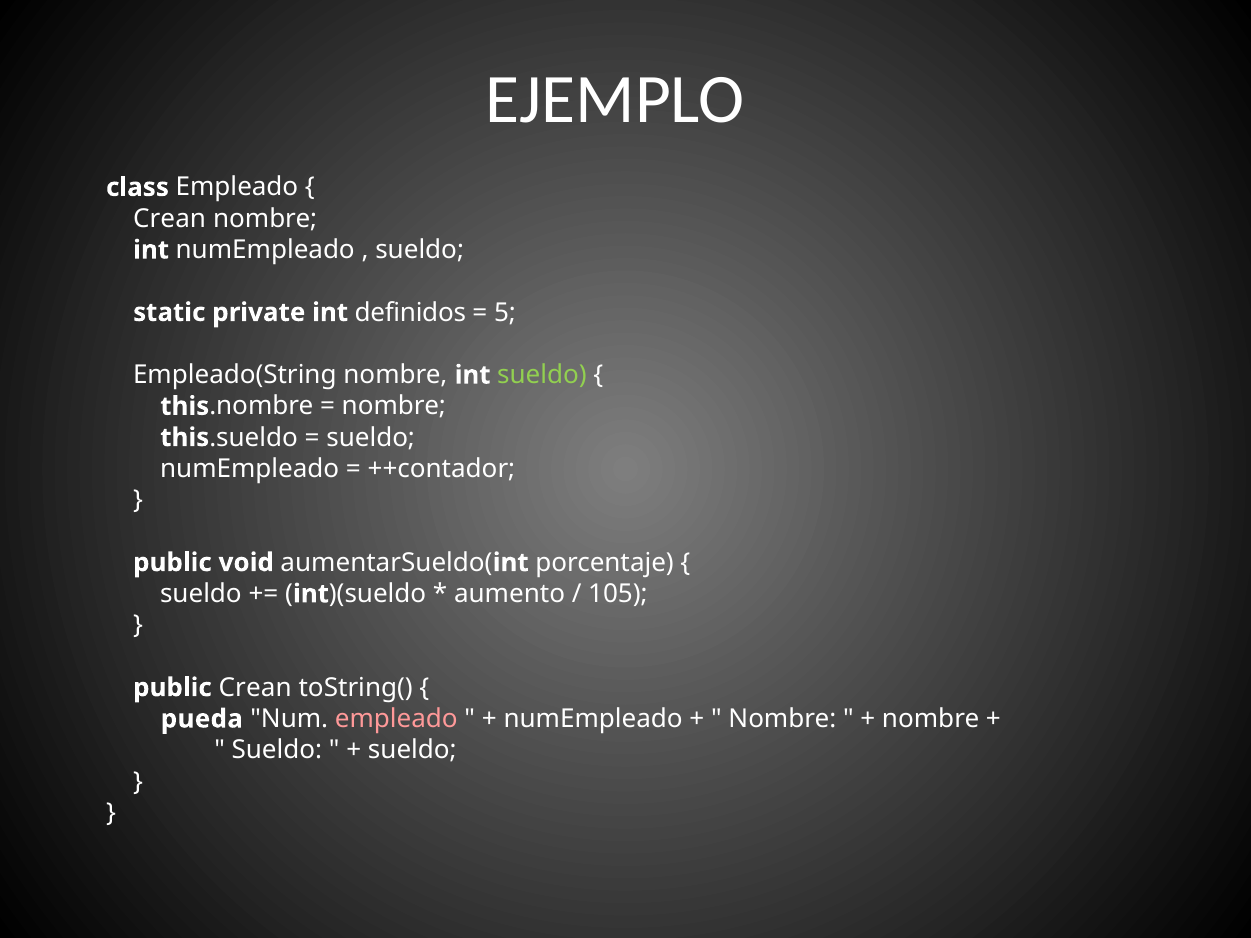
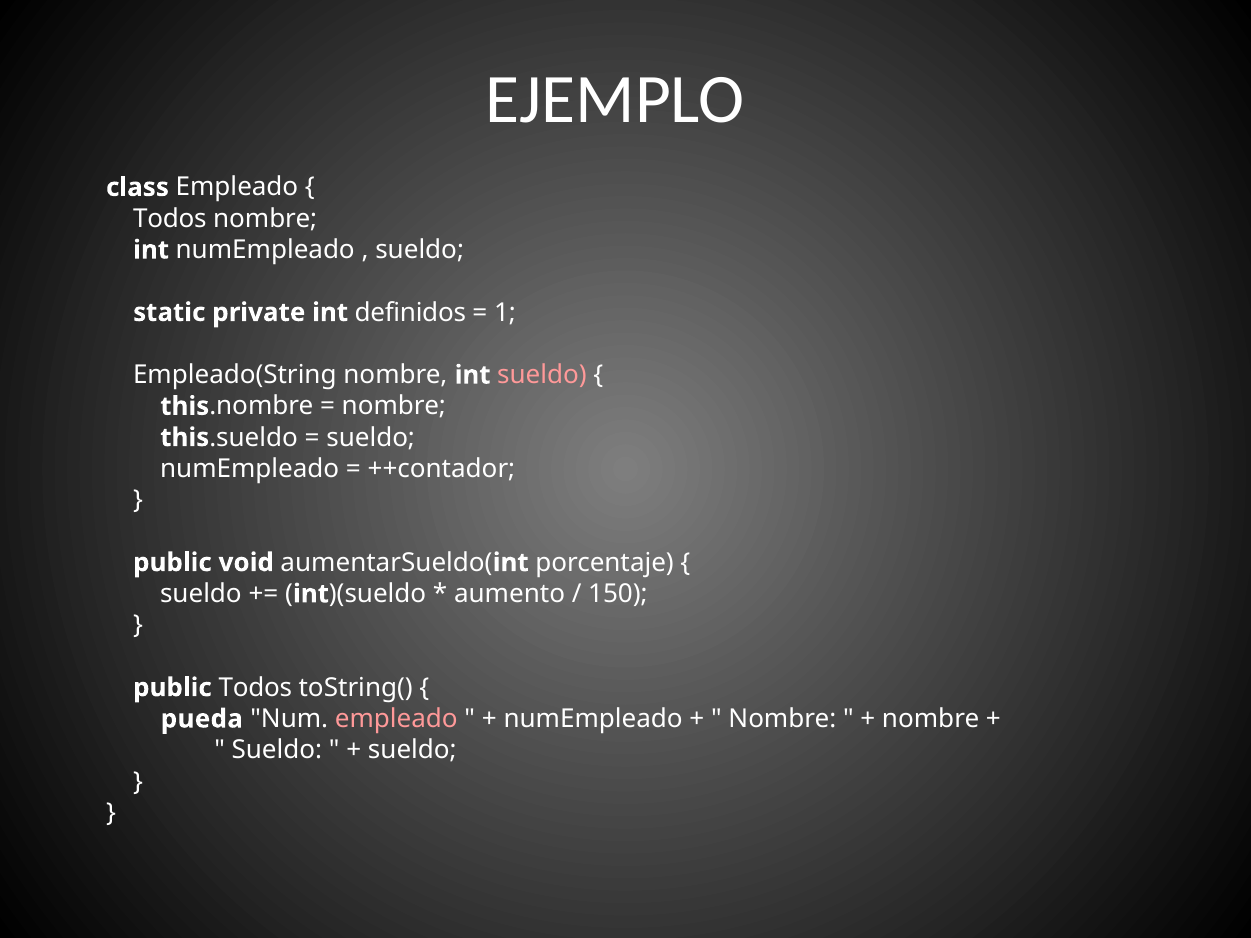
Crean at (170, 219): Crean -> Todos
5: 5 -> 1
sueldo at (542, 375) colour: light green -> pink
105: 105 -> 150
public Crean: Crean -> Todos
